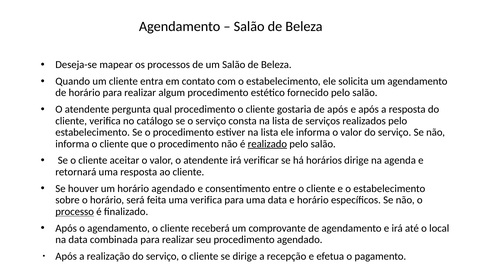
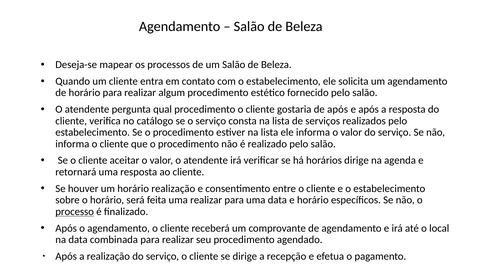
realizado underline: present -> none
horário agendado: agendado -> realização
uma verifica: verifica -> realizar
